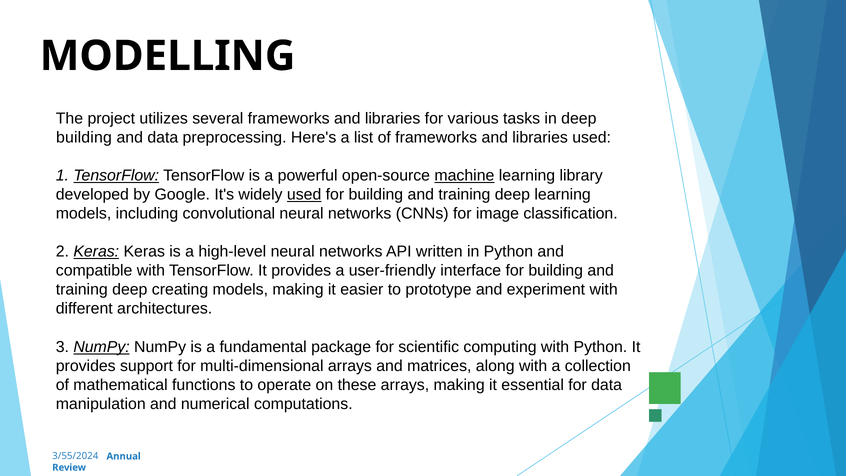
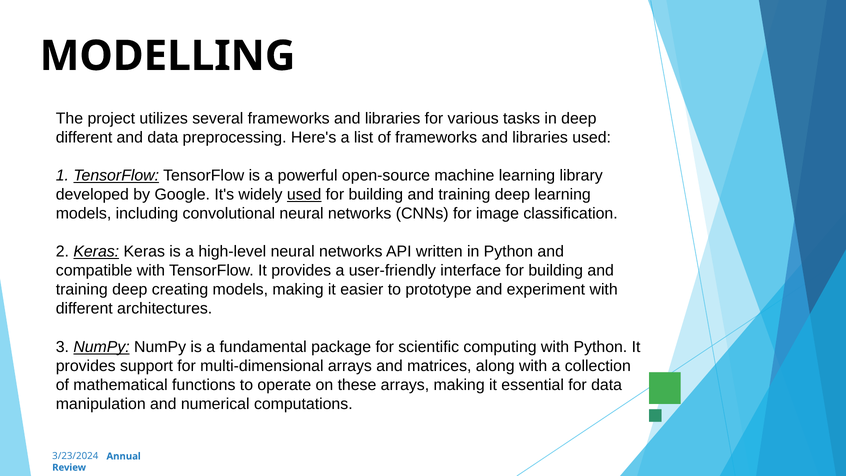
building at (84, 137): building -> different
machine underline: present -> none
3/55/2024: 3/55/2024 -> 3/23/2024
